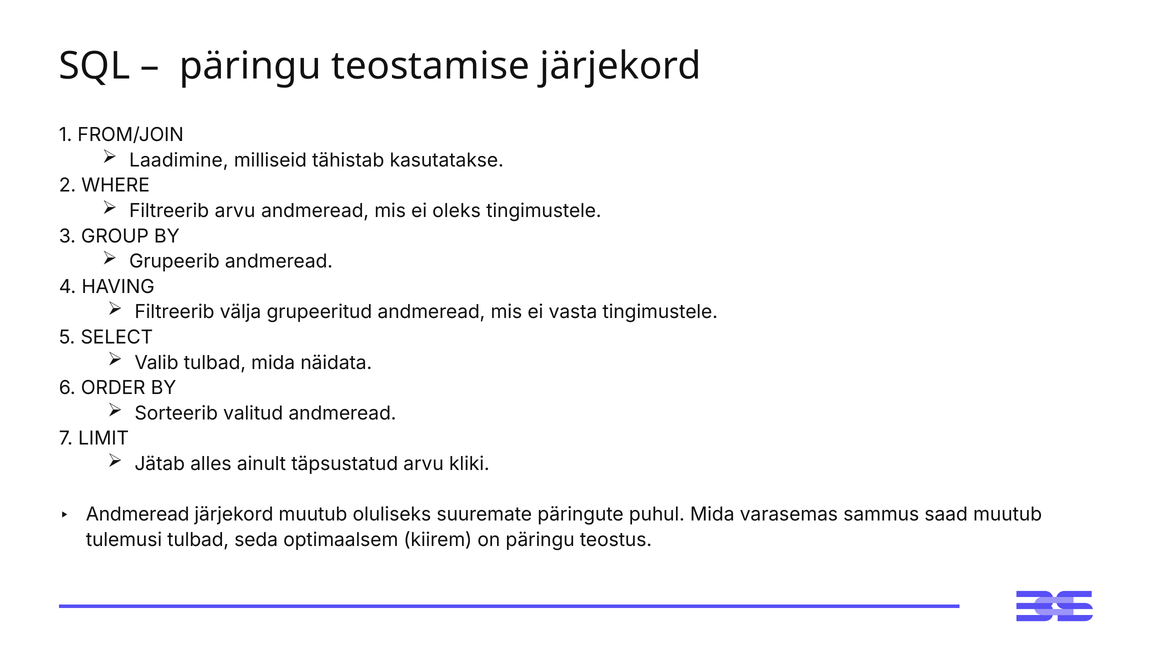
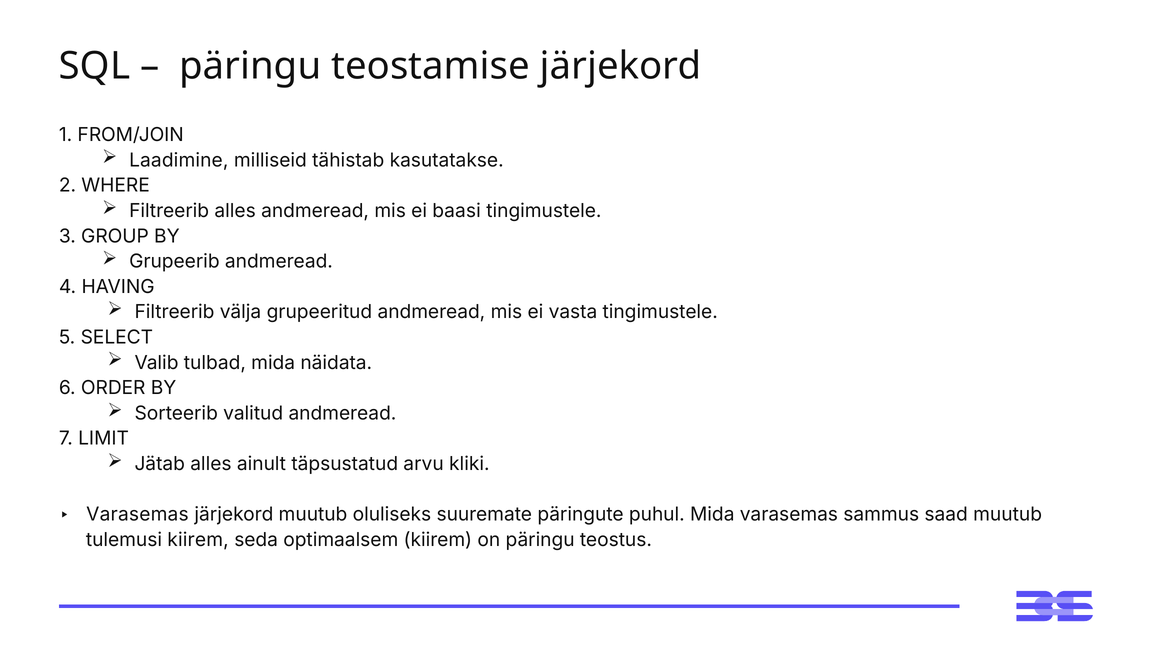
Filtreerib arvu: arvu -> alles
oleks: oleks -> baasi
Andmeread at (138, 515): Andmeread -> Varasemas
tulemusi tulbad: tulbad -> kiirem
